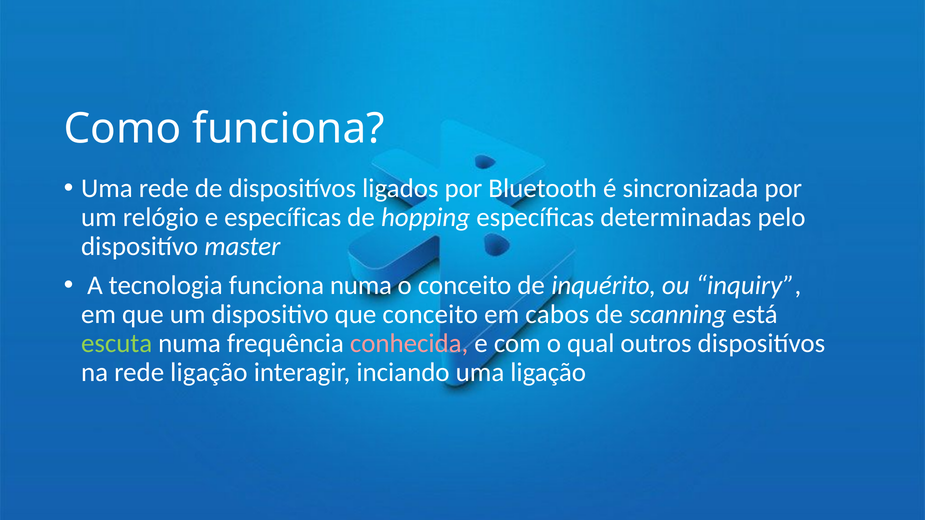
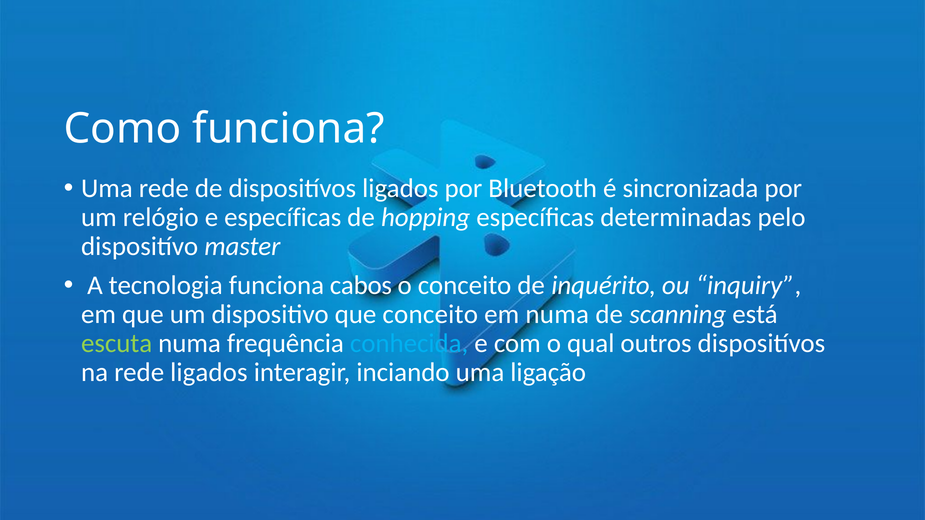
funciona numa: numa -> cabos
em cabos: cabos -> numa
conhecida colour: pink -> light blue
rede ligação: ligação -> ligados
